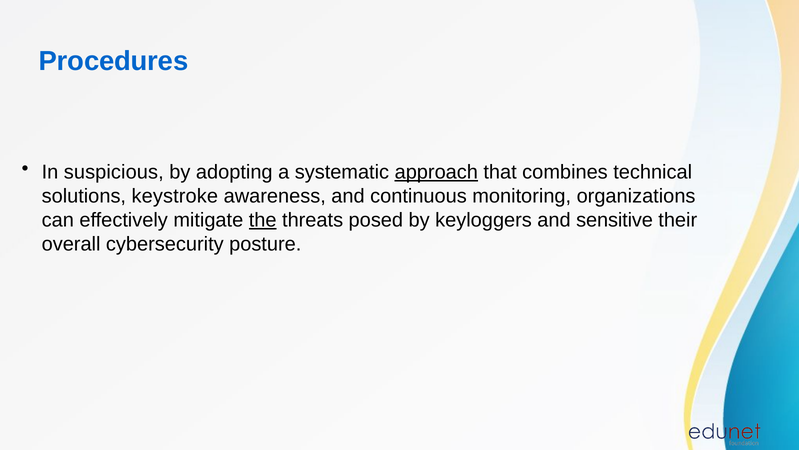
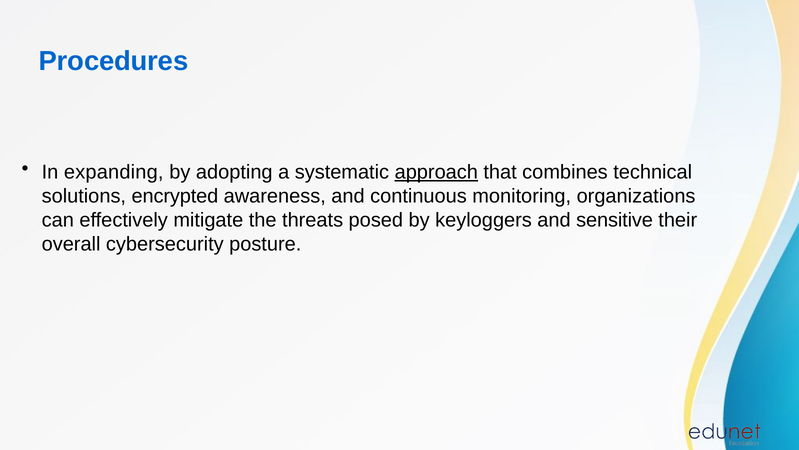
suspicious: suspicious -> expanding
keystroke: keystroke -> encrypted
the underline: present -> none
